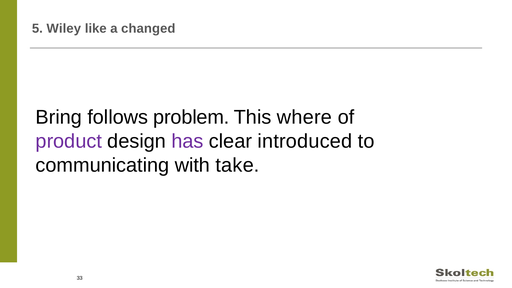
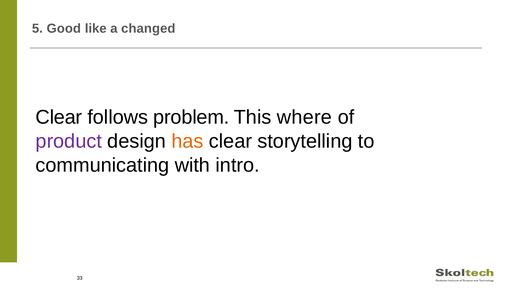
Wiley: Wiley -> Good
Bring at (59, 117): Bring -> Clear
has colour: purple -> orange
introduced: introduced -> storytelling
take: take -> intro
